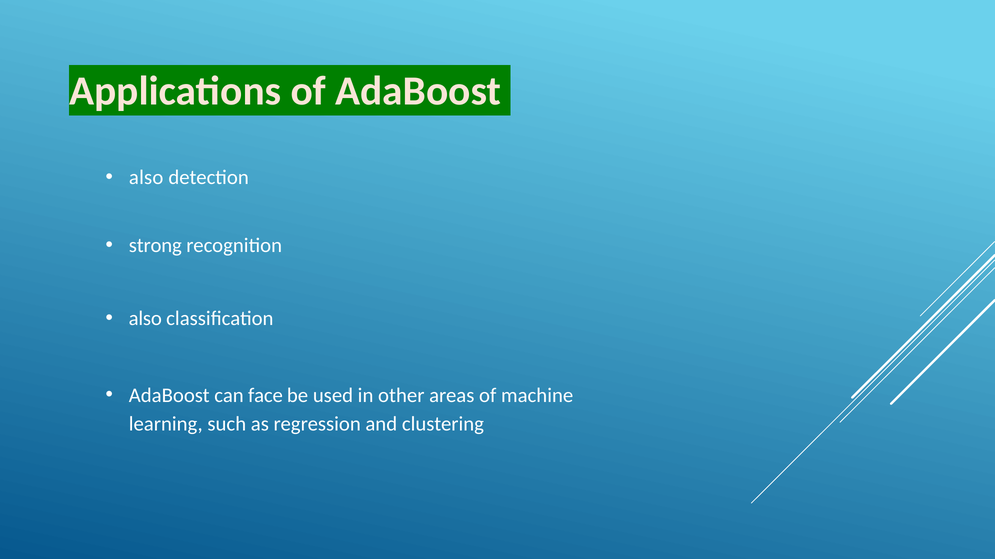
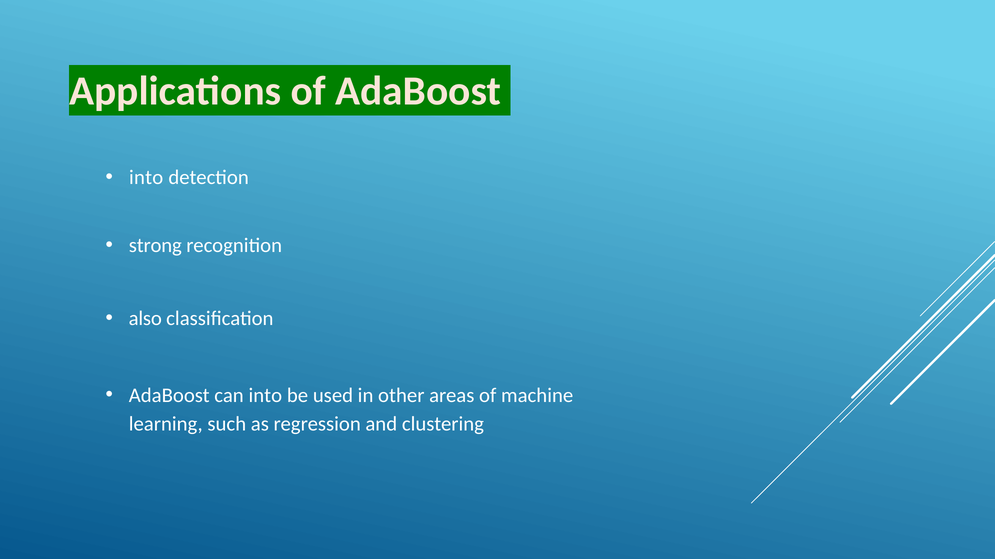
also at (146, 178): also -> into
can face: face -> into
